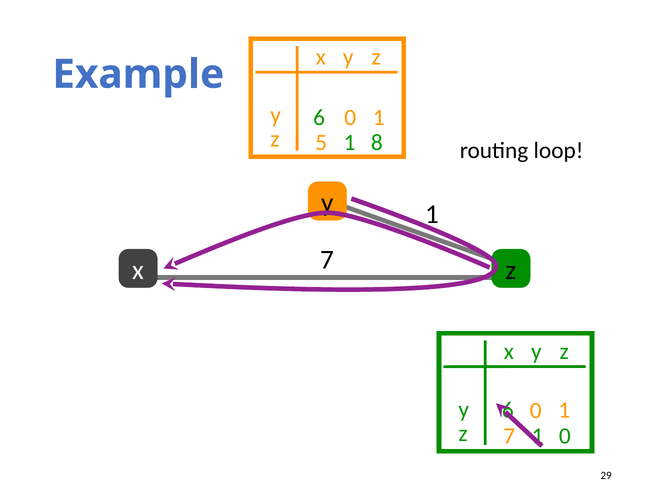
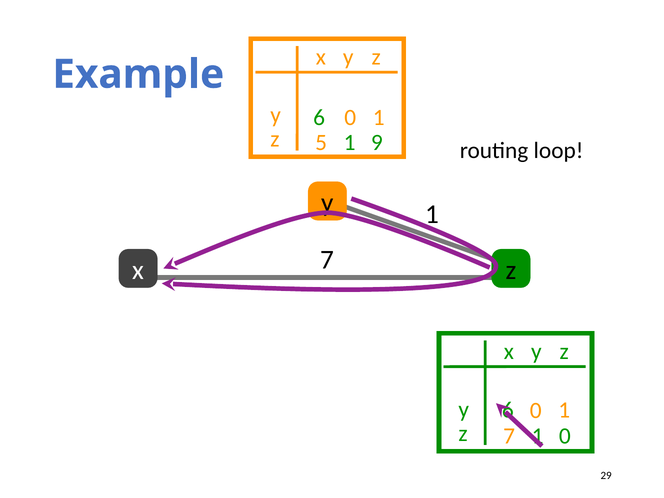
8: 8 -> 9
